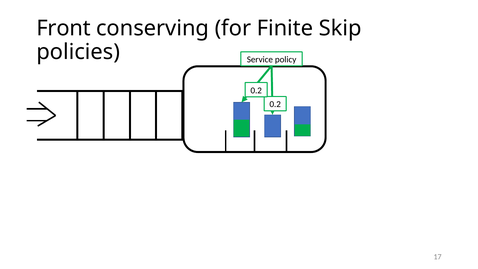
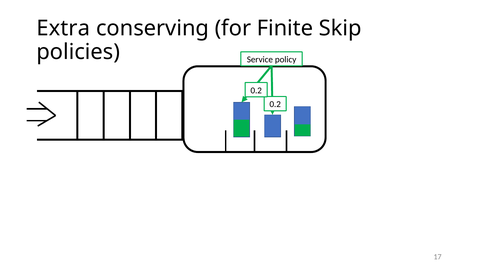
Front: Front -> Extra
